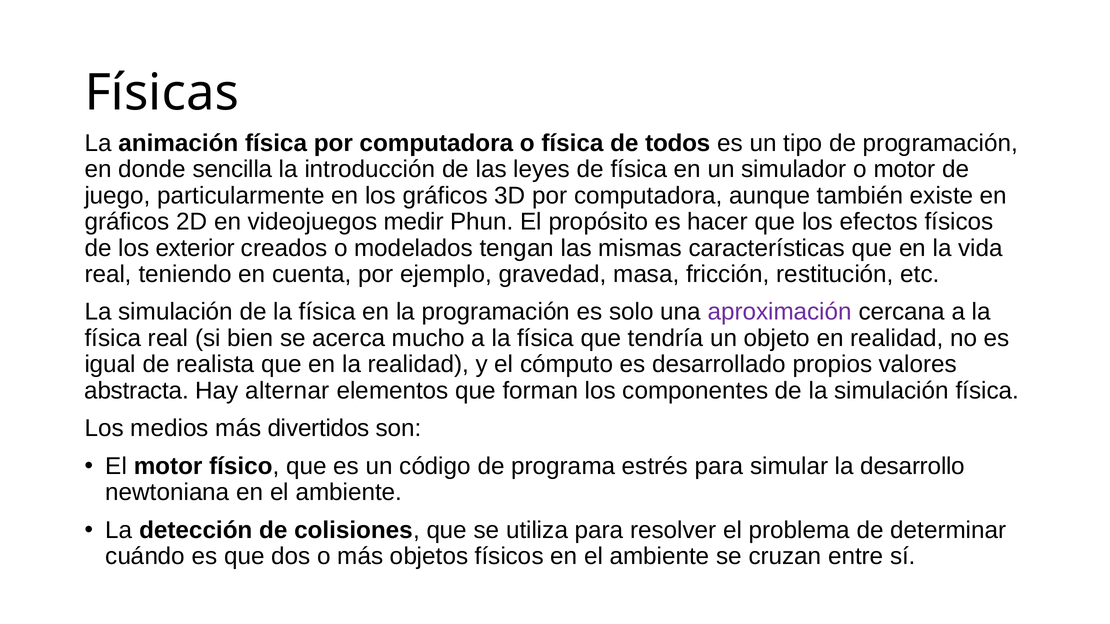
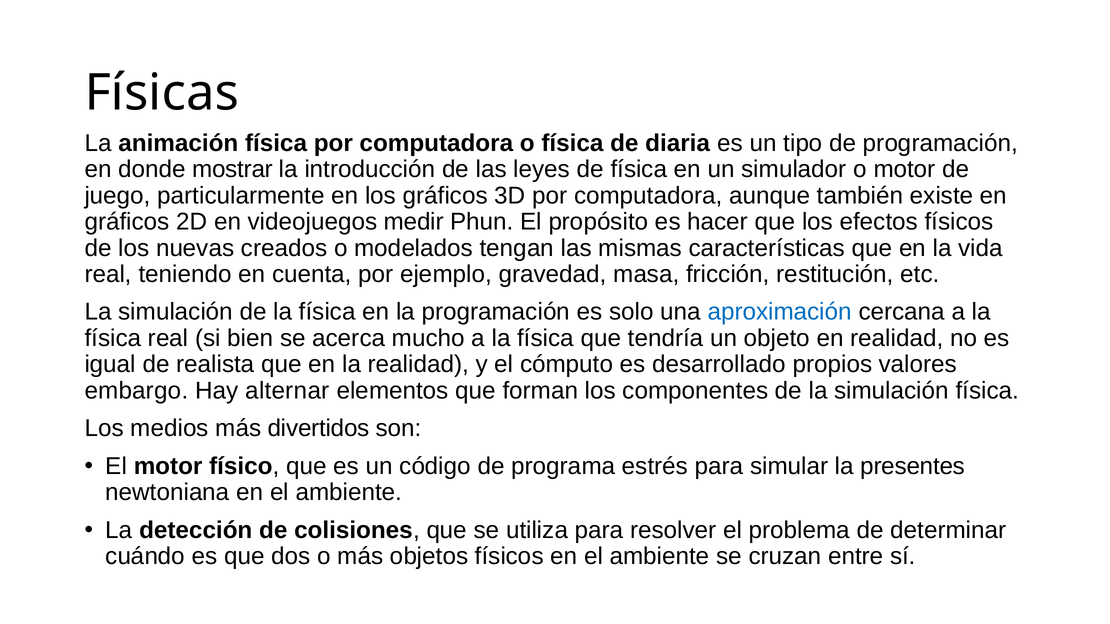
todos: todos -> diaria
sencilla: sencilla -> mostrar
exterior: exterior -> nuevas
aproximación colour: purple -> blue
abstracta: abstracta -> embargo
desarrollo: desarrollo -> presentes
